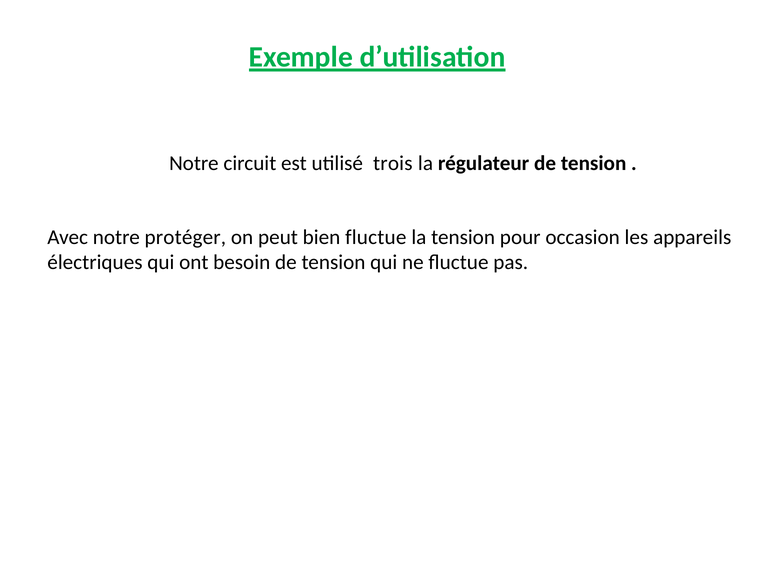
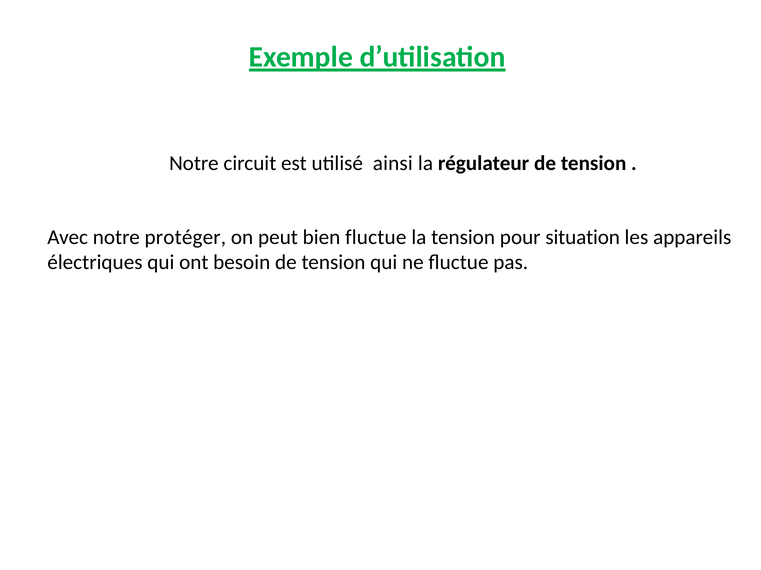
trois: trois -> ainsi
occasion: occasion -> situation
